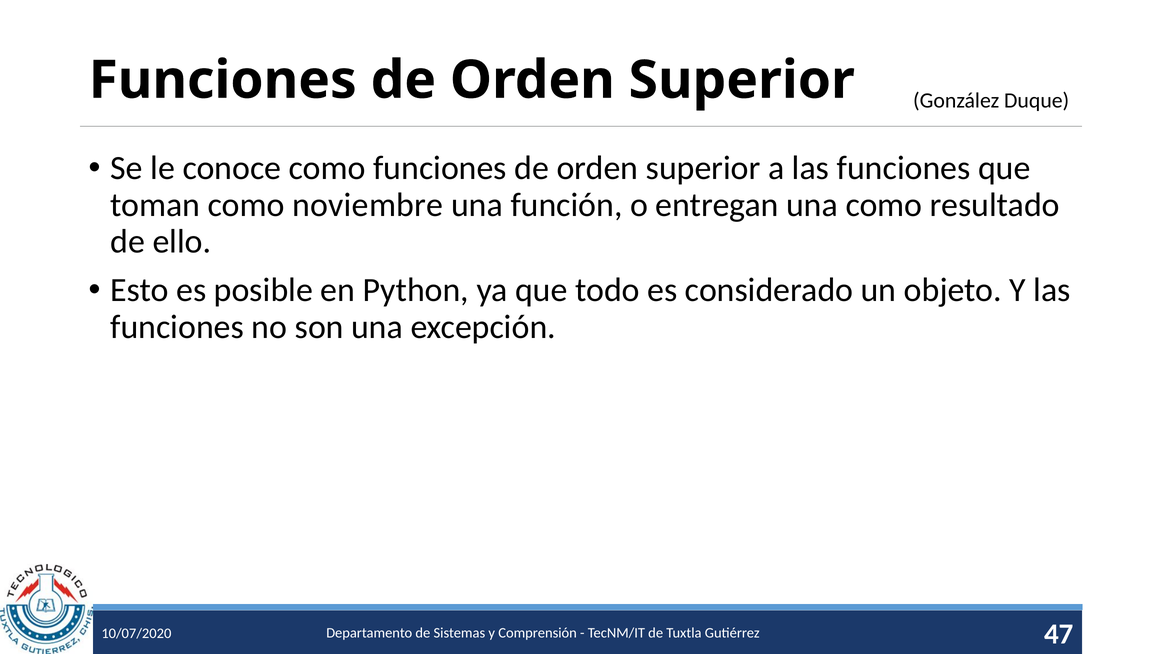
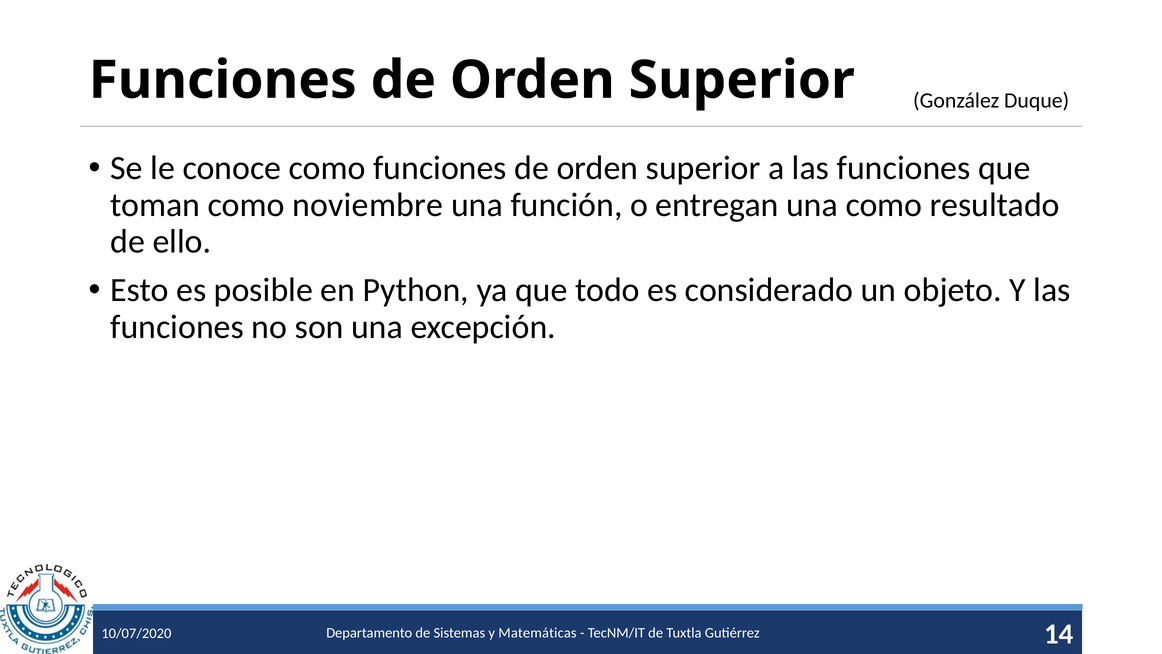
Comprensión: Comprensión -> Matemáticas
47: 47 -> 14
